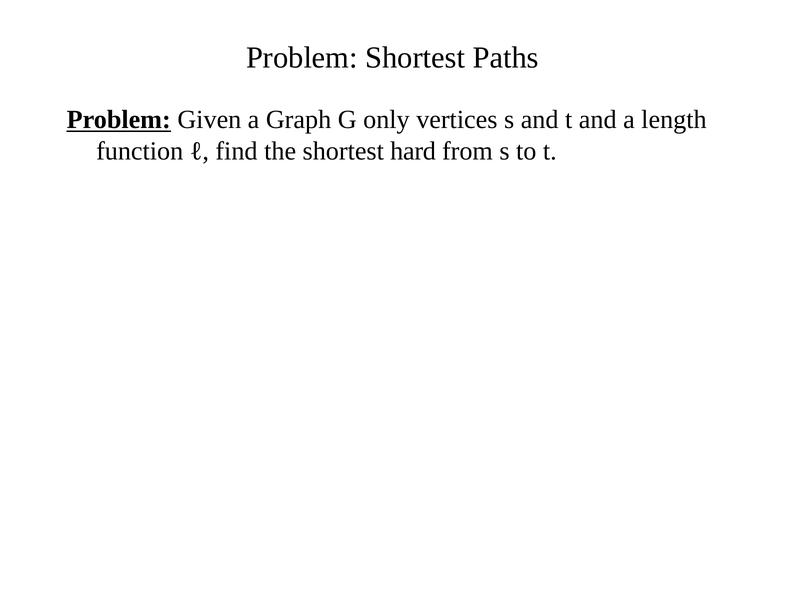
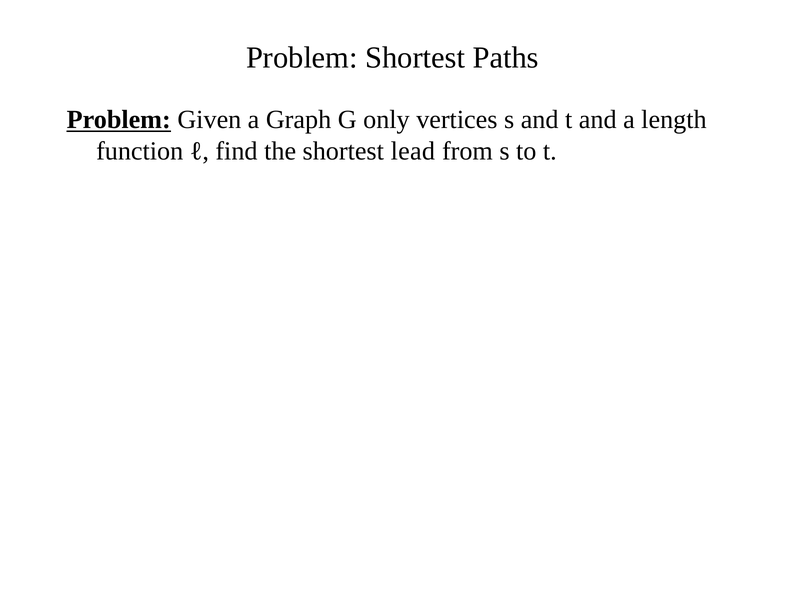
hard: hard -> lead
